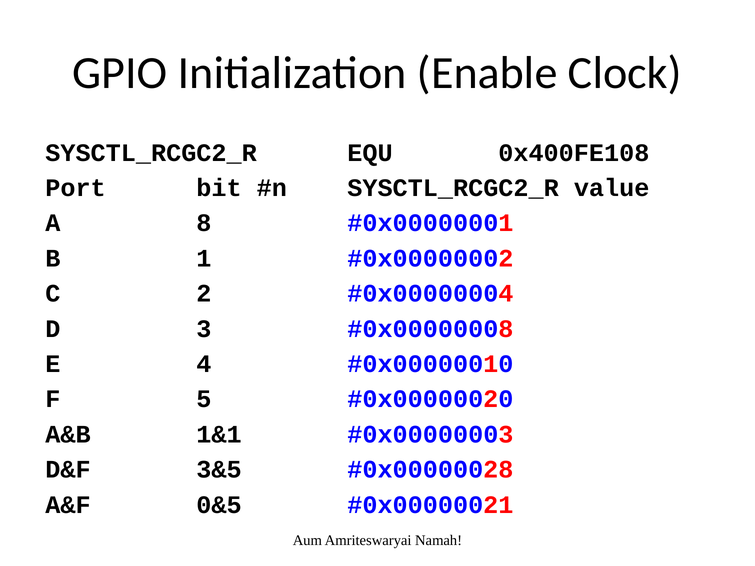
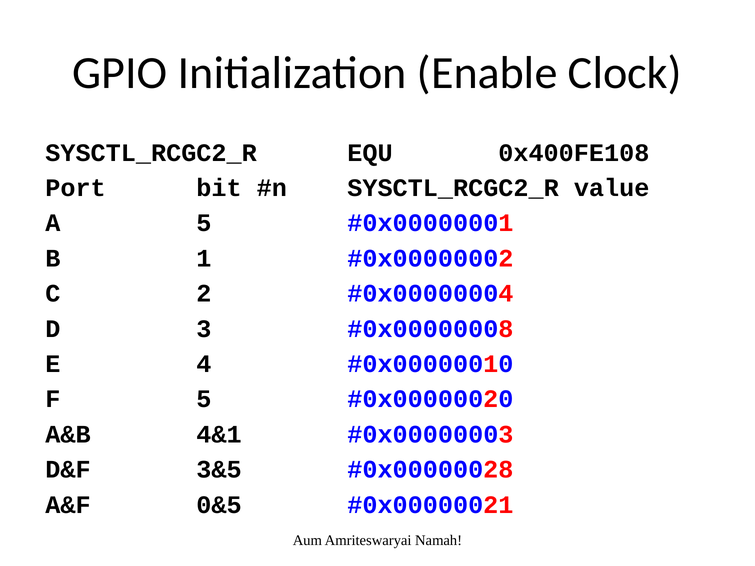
A 8: 8 -> 5
1&1: 1&1 -> 4&1
